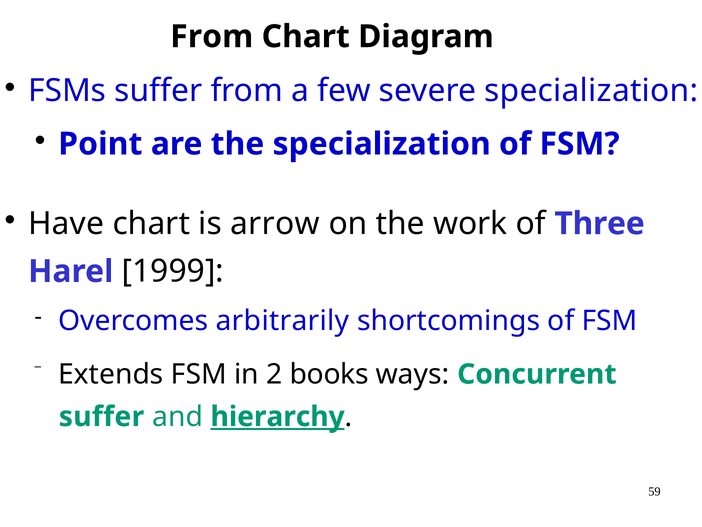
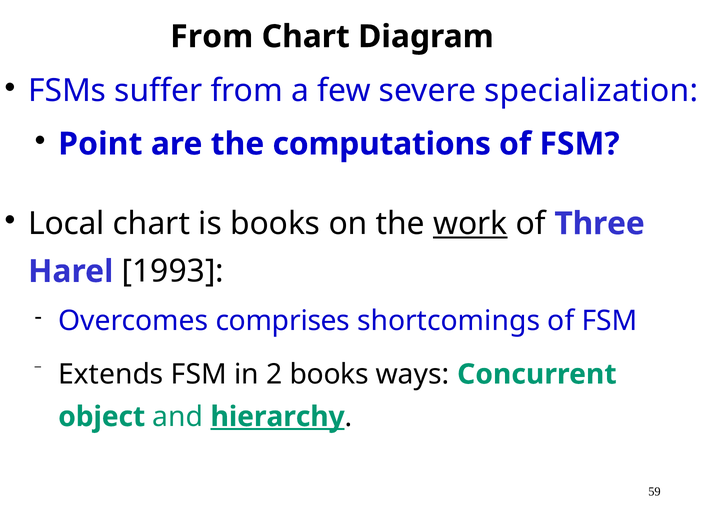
the specialization: specialization -> computations
Have: Have -> Local
is arrow: arrow -> books
work underline: none -> present
1999: 1999 -> 1993
arbitrarily: arbitrarily -> comprises
suffer at (101, 416): suffer -> object
